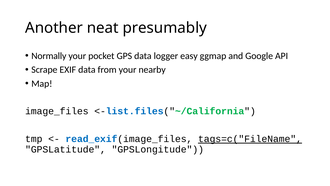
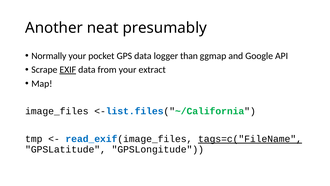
easy: easy -> than
EXIF underline: none -> present
nearby: nearby -> extract
